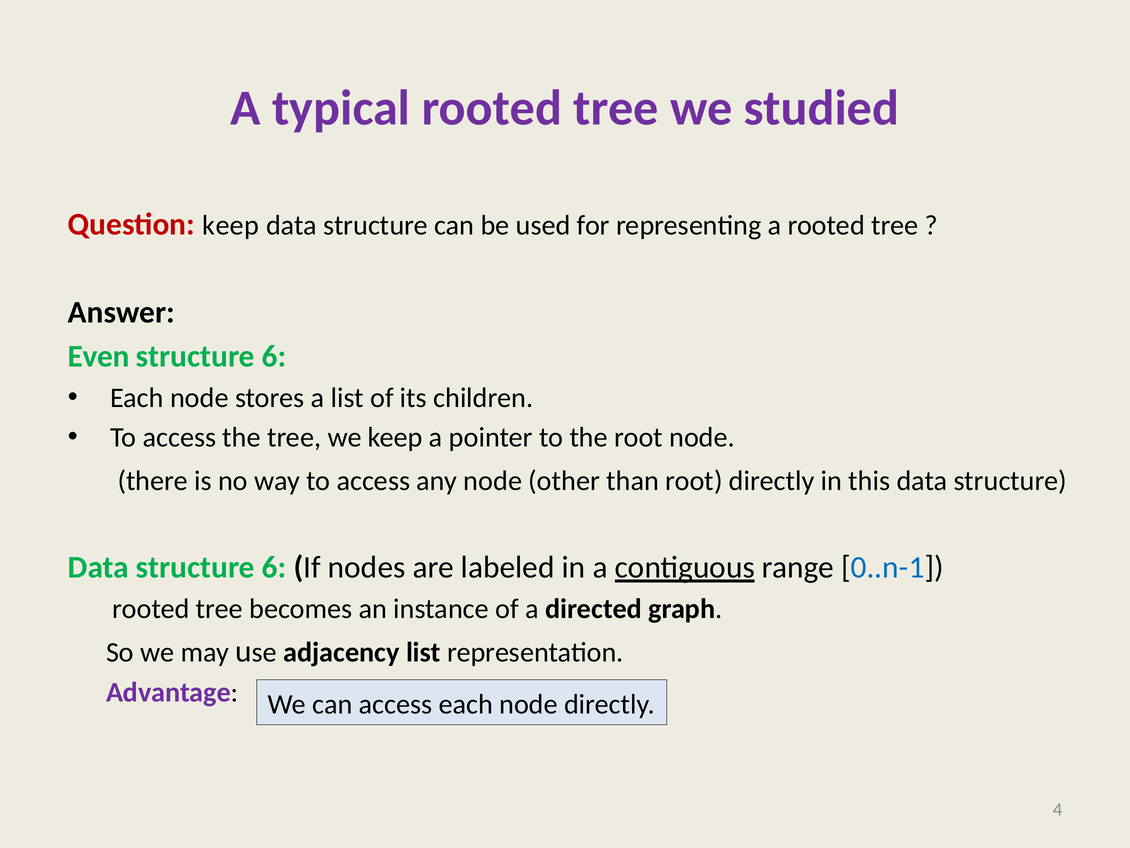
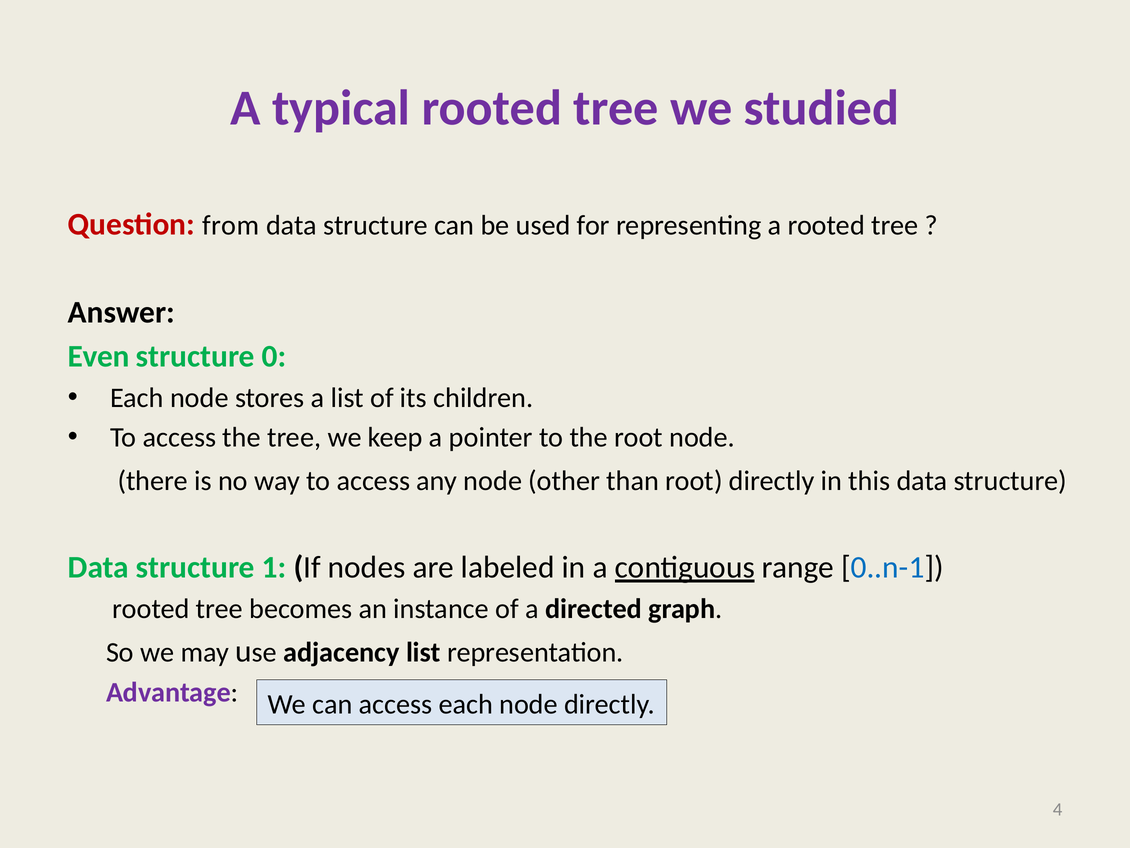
Question keep: keep -> from
6 at (274, 356): 6 -> 0
Data structure 6: 6 -> 1
